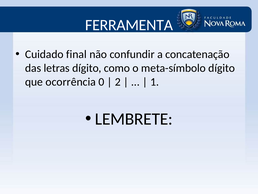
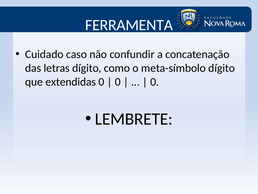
final: final -> caso
ocorrência: ocorrência -> extendidas
2 at (118, 82): 2 -> 0
1 at (155, 82): 1 -> 0
